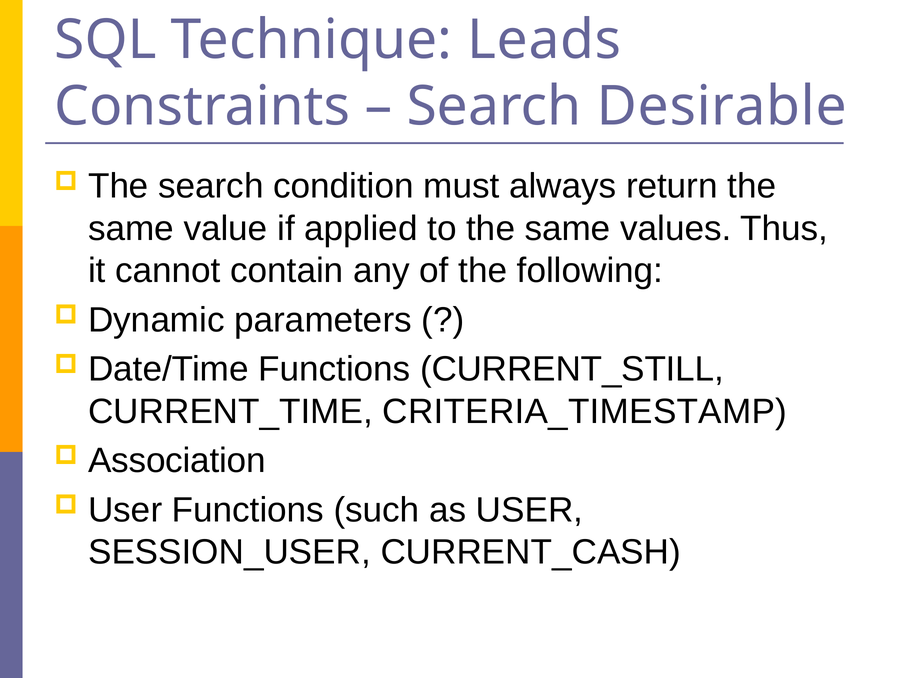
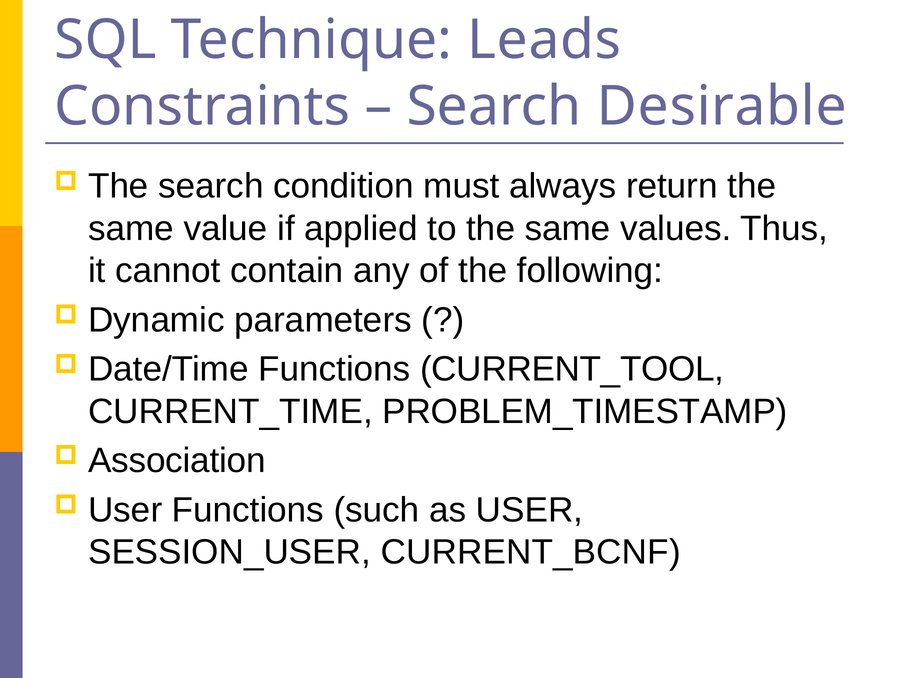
CURRENT_STILL: CURRENT_STILL -> CURRENT_TOOL
CRITERIA_TIMESTAMP: CRITERIA_TIMESTAMP -> PROBLEM_TIMESTAMP
CURRENT_CASH: CURRENT_CASH -> CURRENT_BCNF
